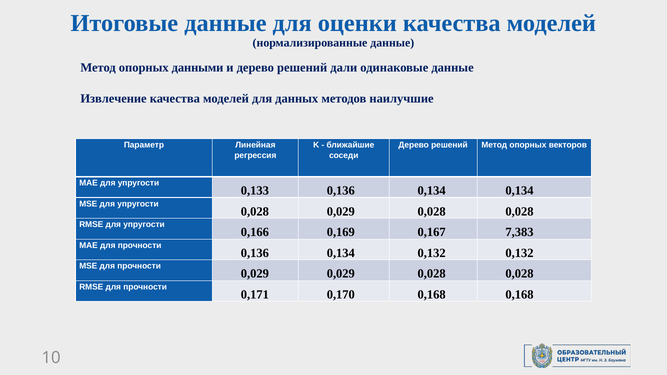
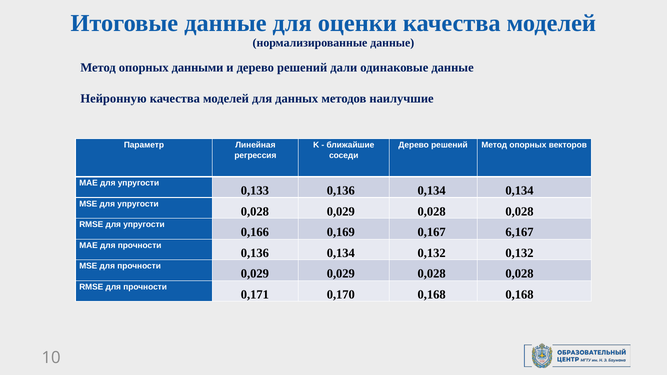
Извлечение: Извлечение -> Нейронную
7,383: 7,383 -> 6,167
